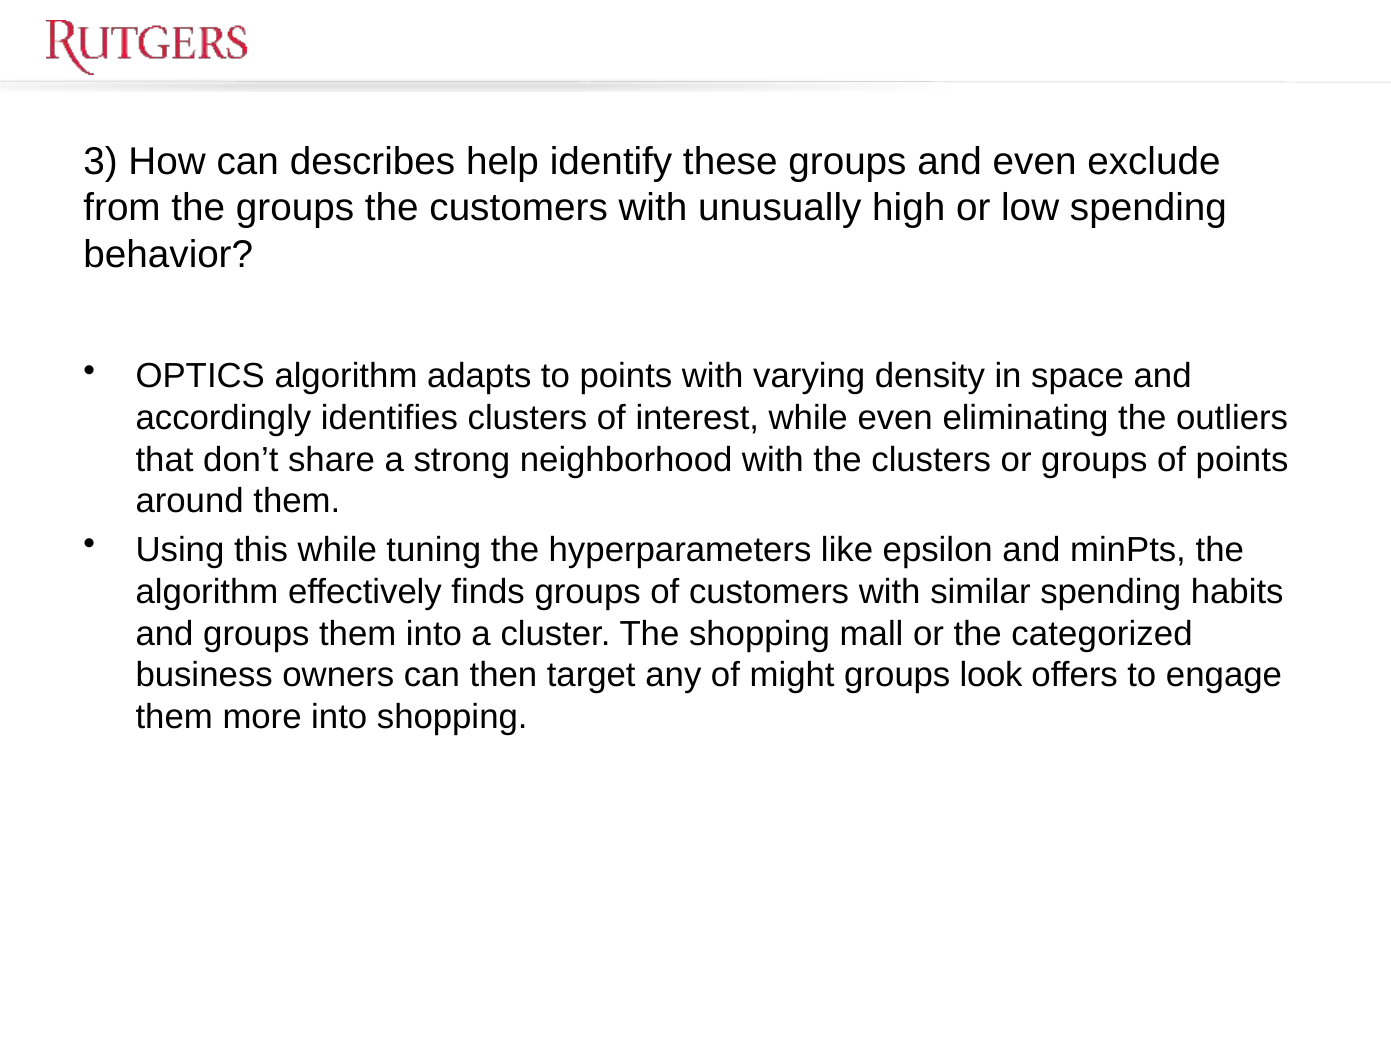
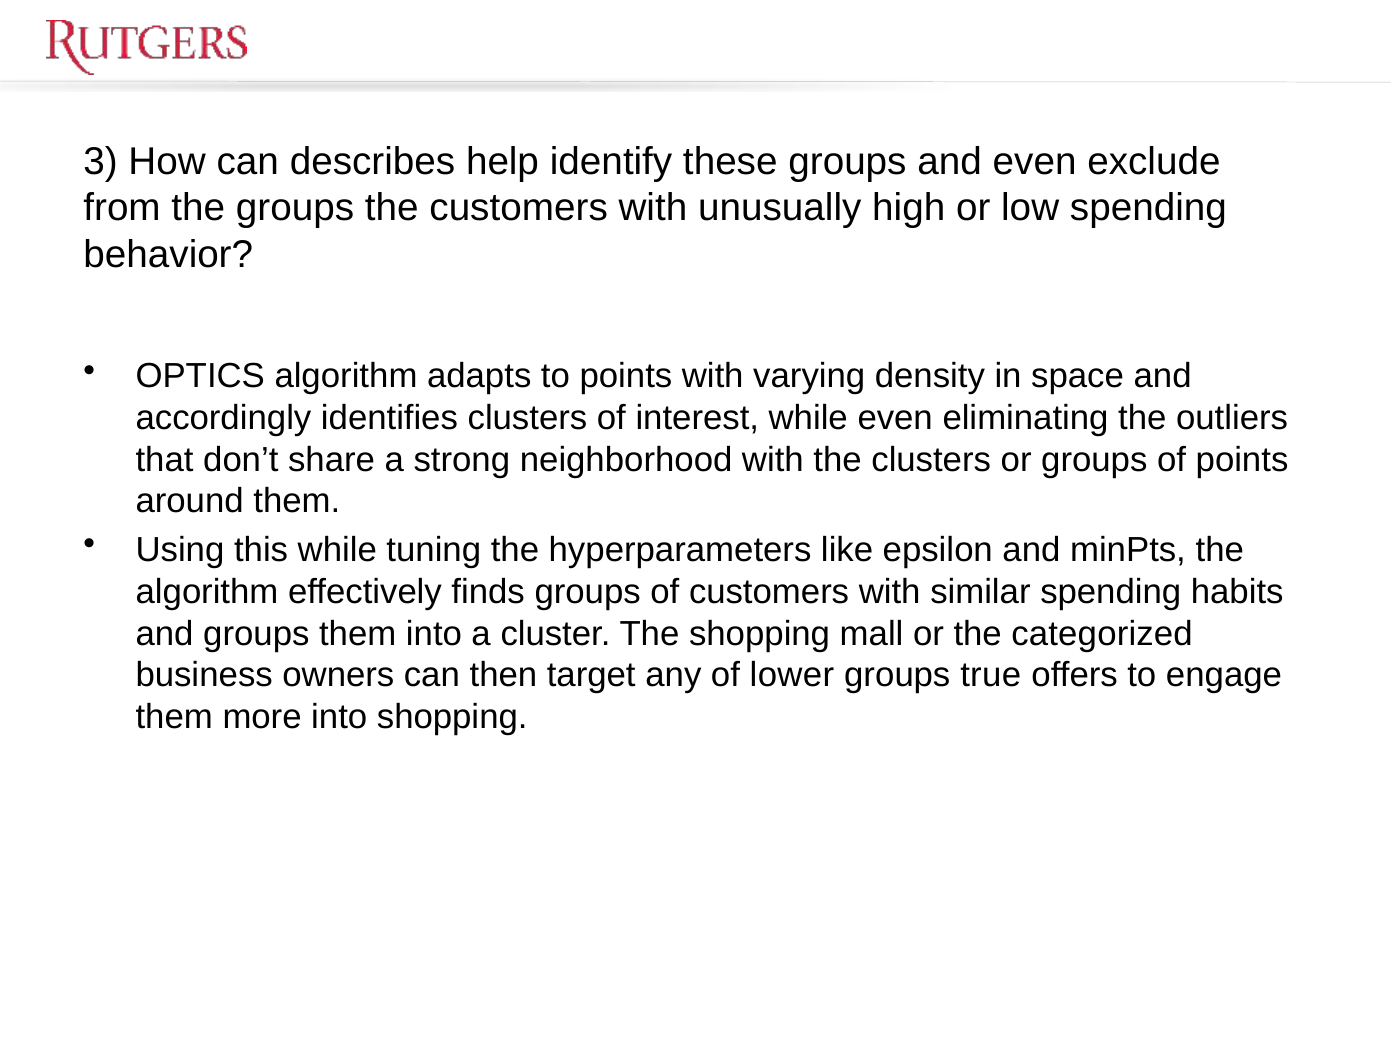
might: might -> lower
look: look -> true
